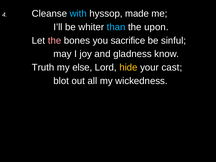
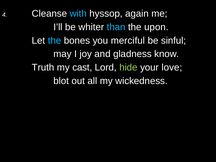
made: made -> again
the at (55, 41) colour: pink -> light blue
sacrifice: sacrifice -> merciful
else: else -> cast
hide colour: yellow -> light green
cast: cast -> love
